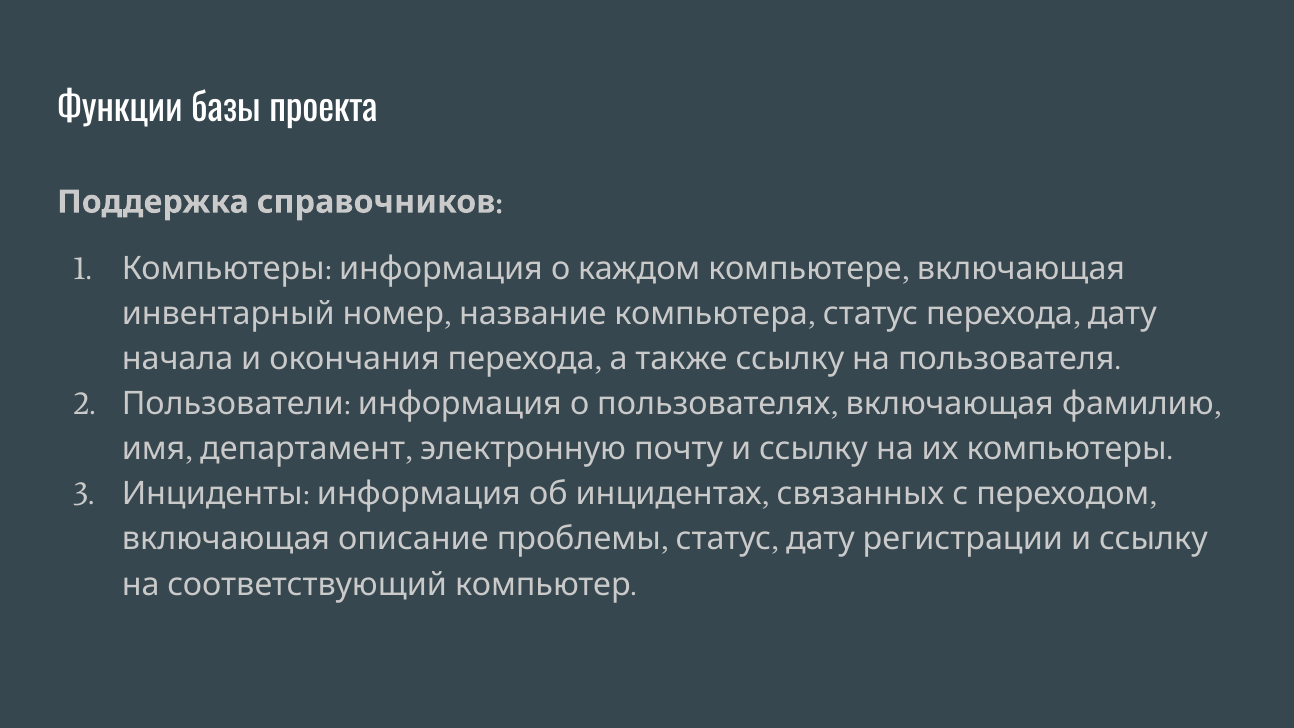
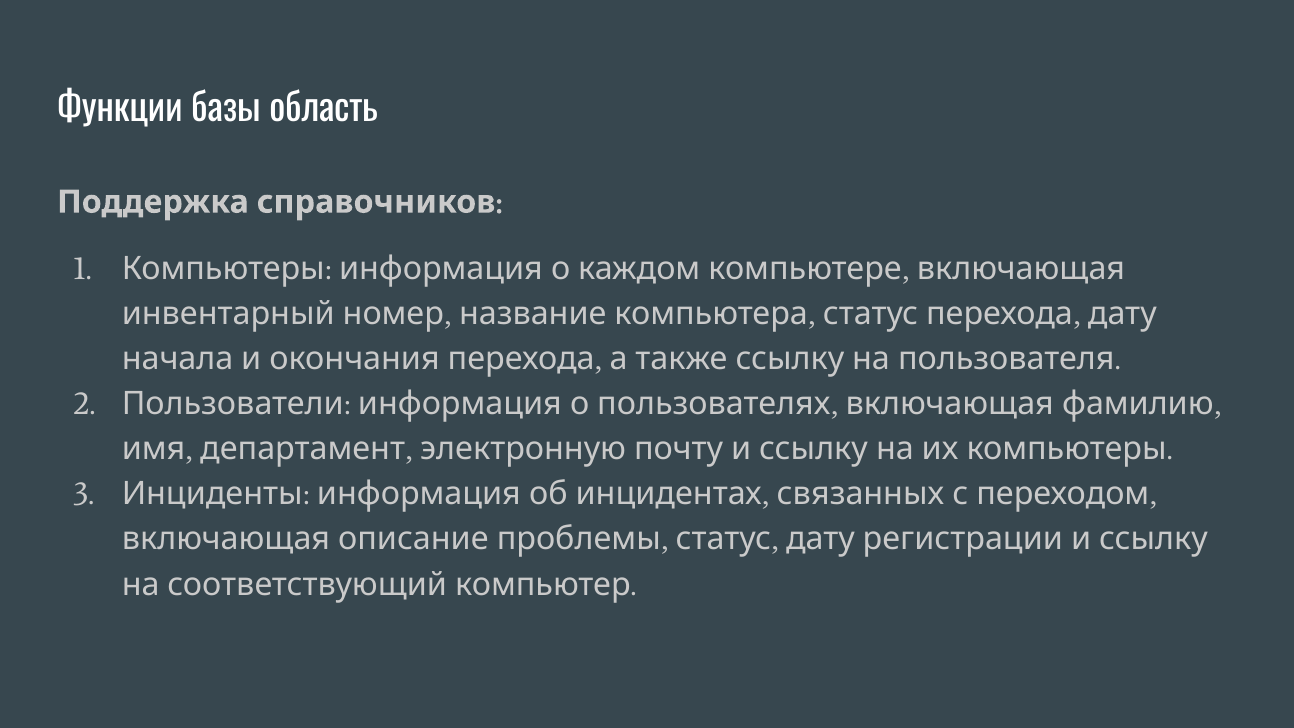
проекта: проекта -> область
